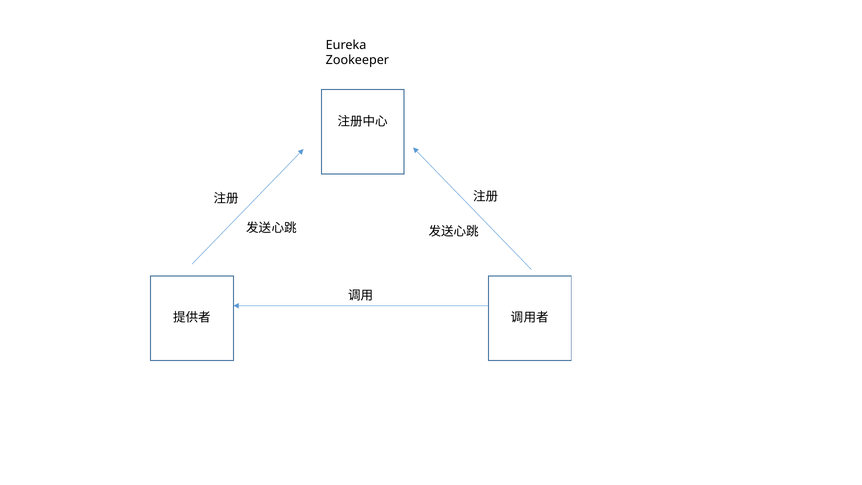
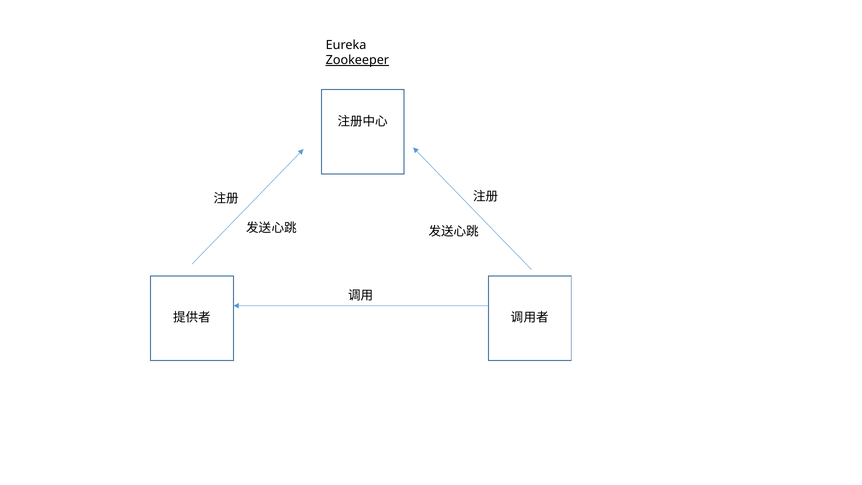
Zookeeper underline: none -> present
